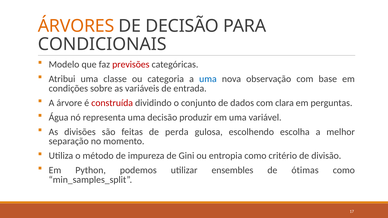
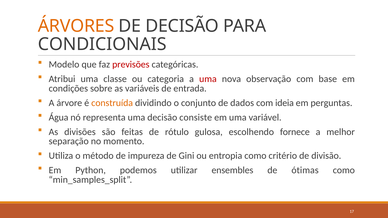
uma at (208, 79) colour: blue -> red
construída colour: red -> orange
clara: clara -> ideia
produzir: produzir -> consiste
perda: perda -> rótulo
escolha: escolha -> fornece
